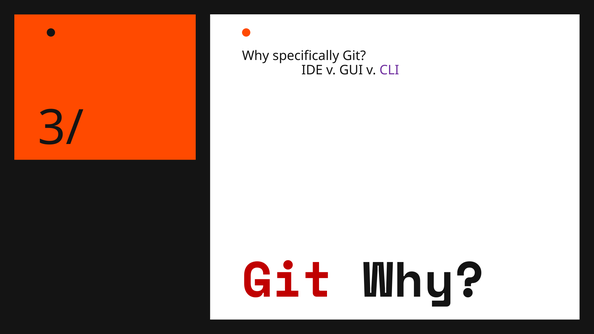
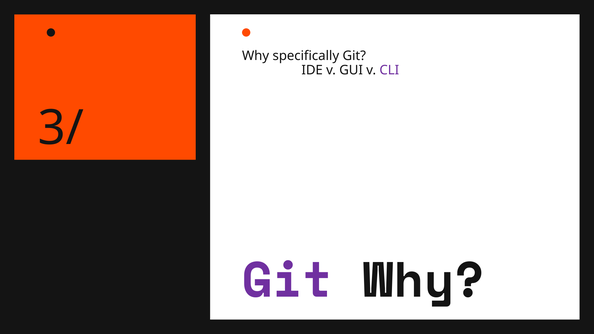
Git at (288, 281) colour: red -> purple
